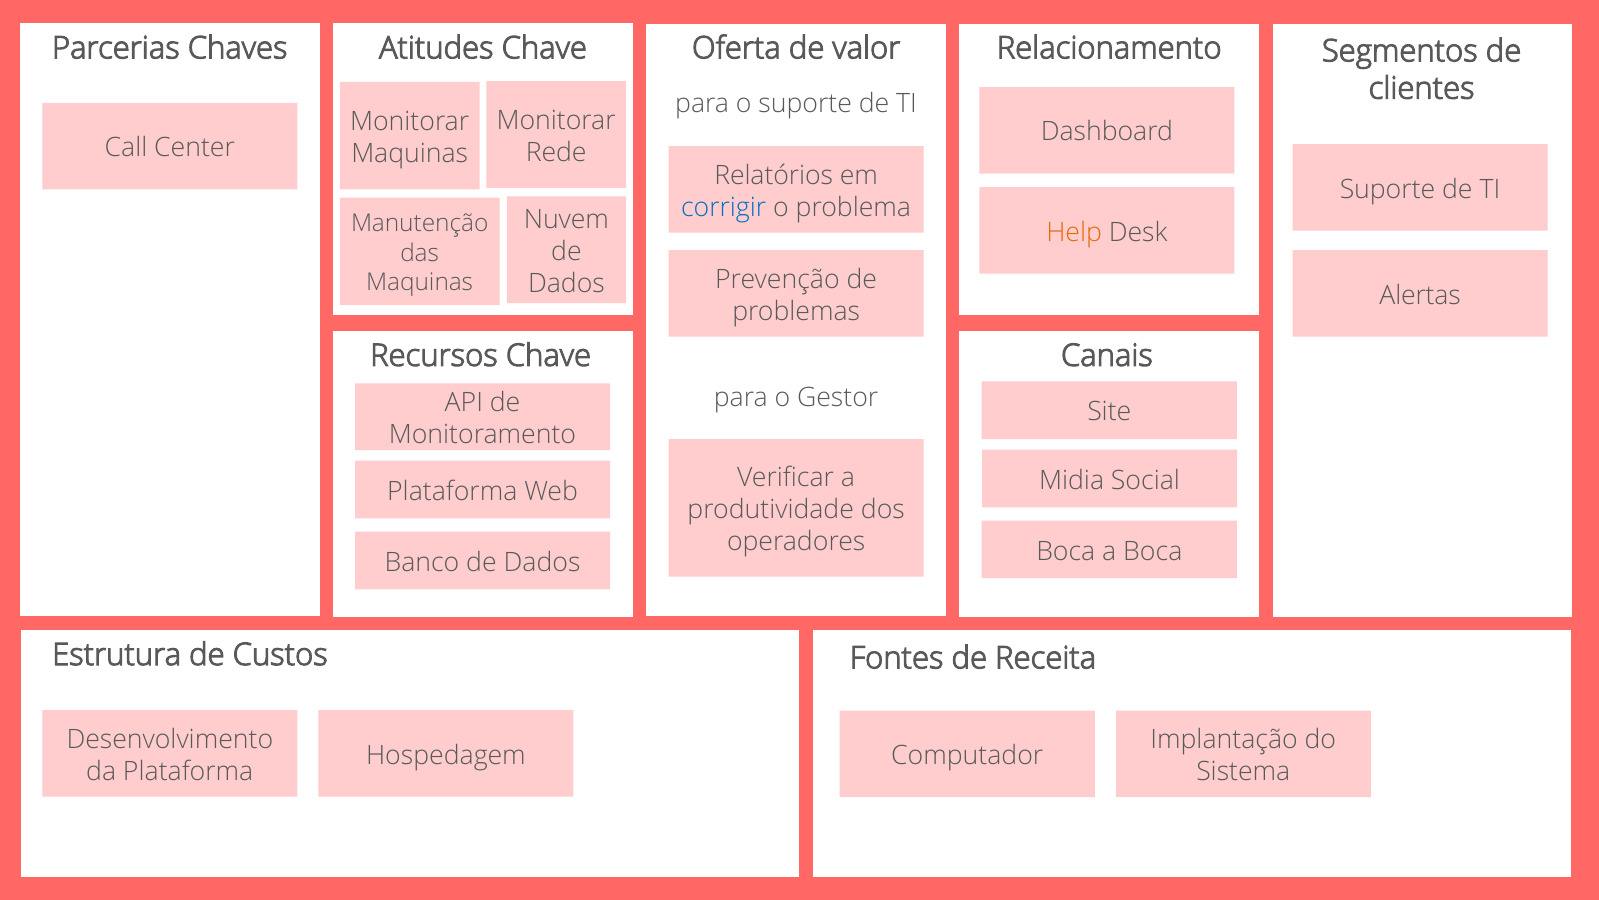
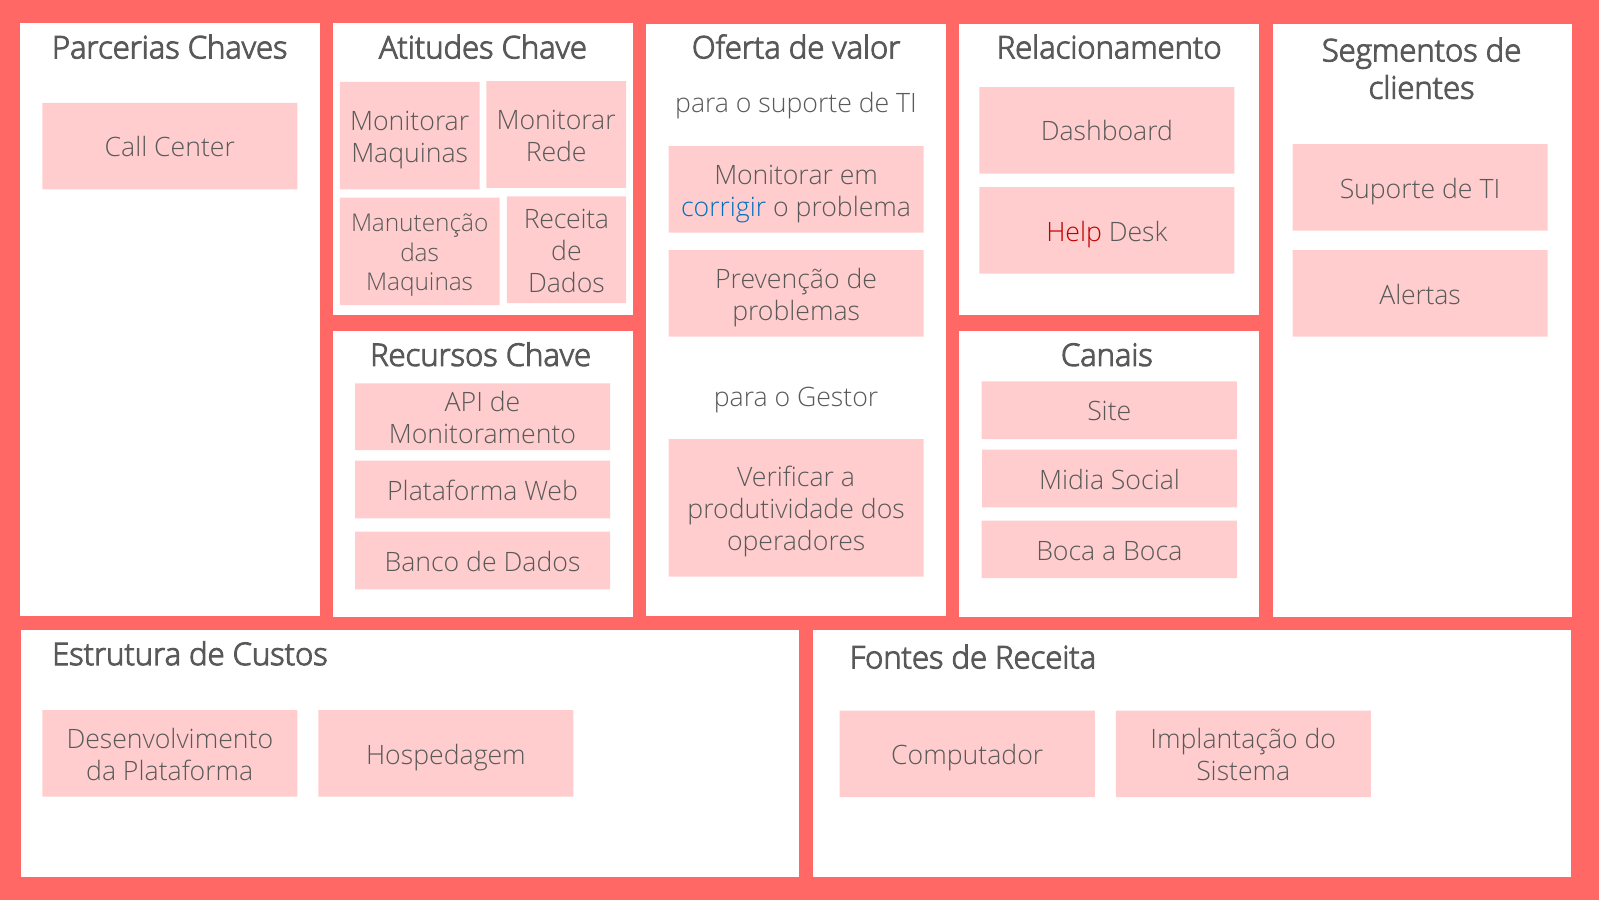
Relatórios at (774, 175): Relatórios -> Monitorar
Nuvem at (566, 220): Nuvem -> Receita
Help colour: orange -> red
